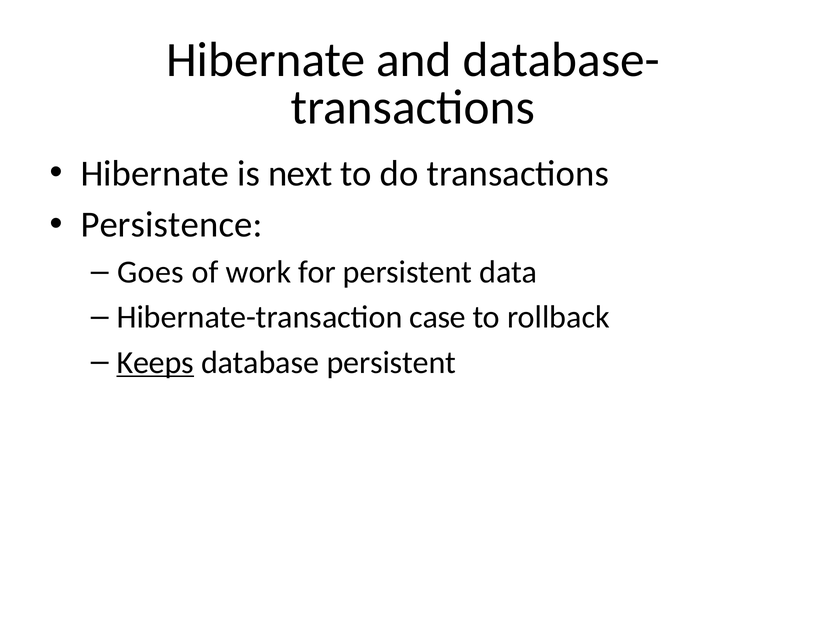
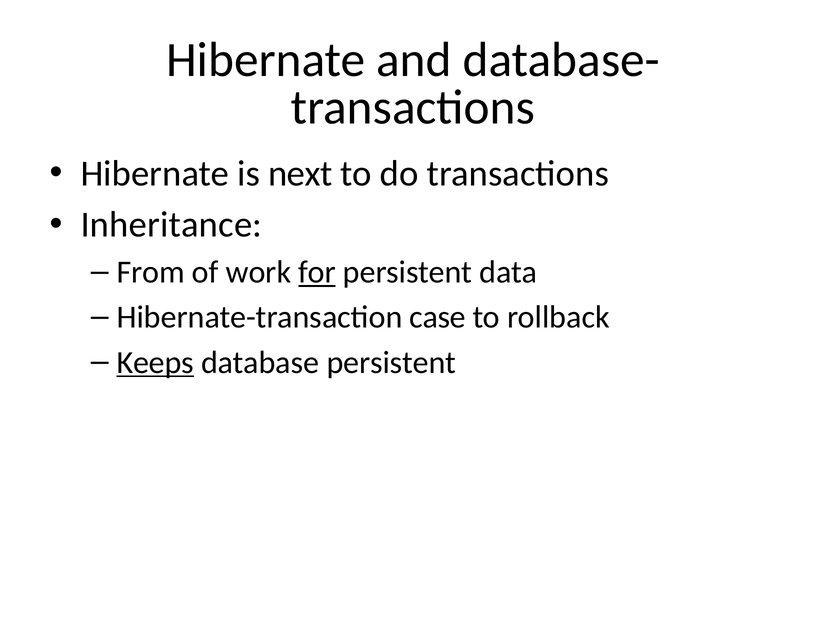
Persistence: Persistence -> Inheritance
Goes: Goes -> From
for underline: none -> present
